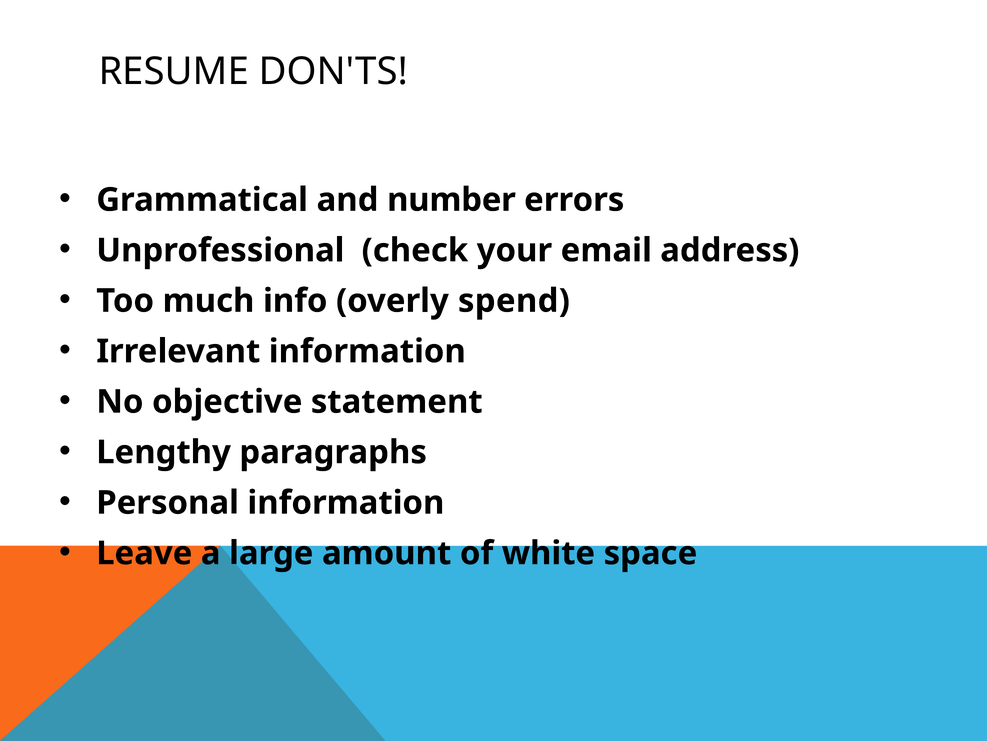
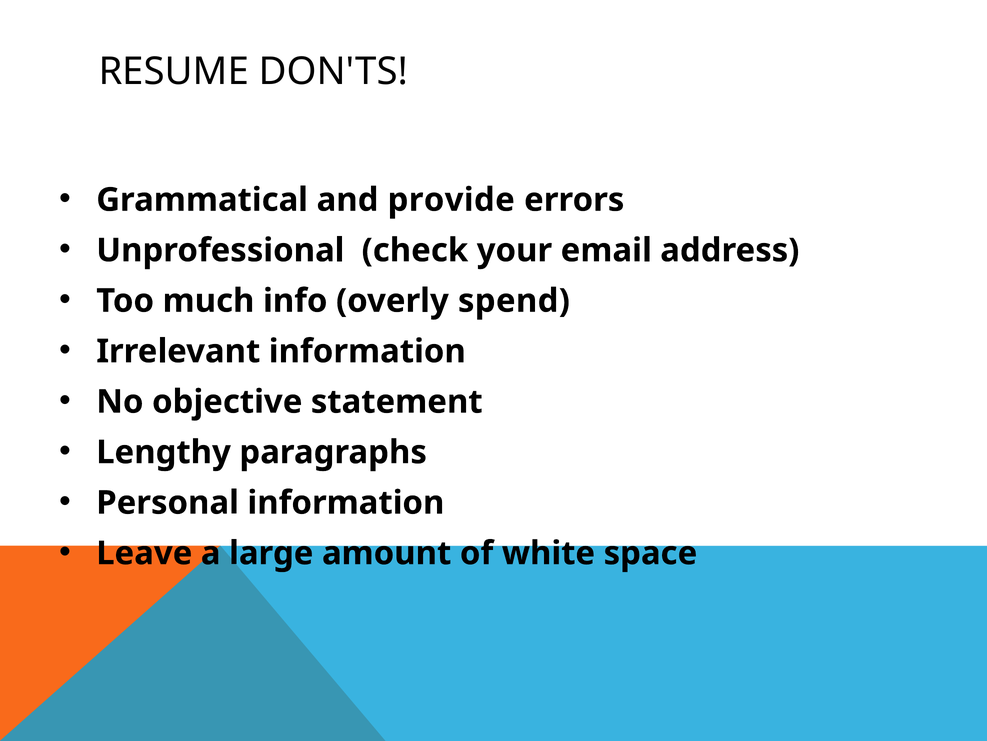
number: number -> provide
